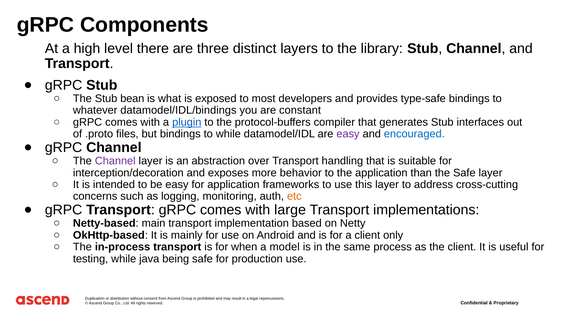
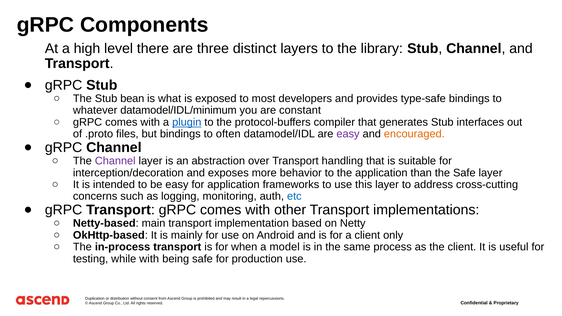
datamodel/IDL/bindings: datamodel/IDL/bindings -> datamodel/IDL/minimum
to while: while -> often
encouraged colour: blue -> orange
etc colour: orange -> blue
large: large -> other
while java: java -> with
